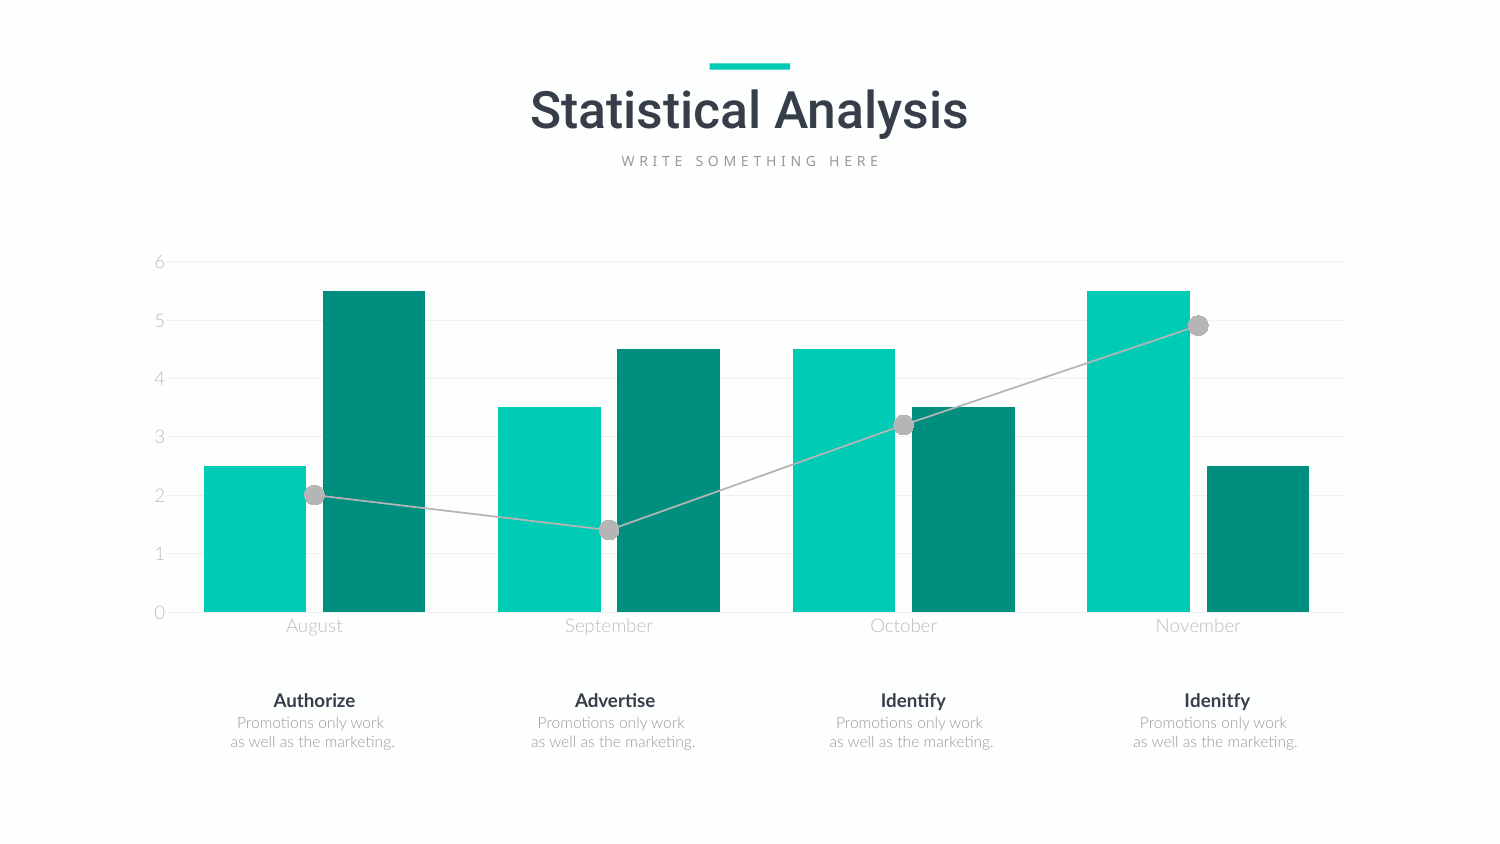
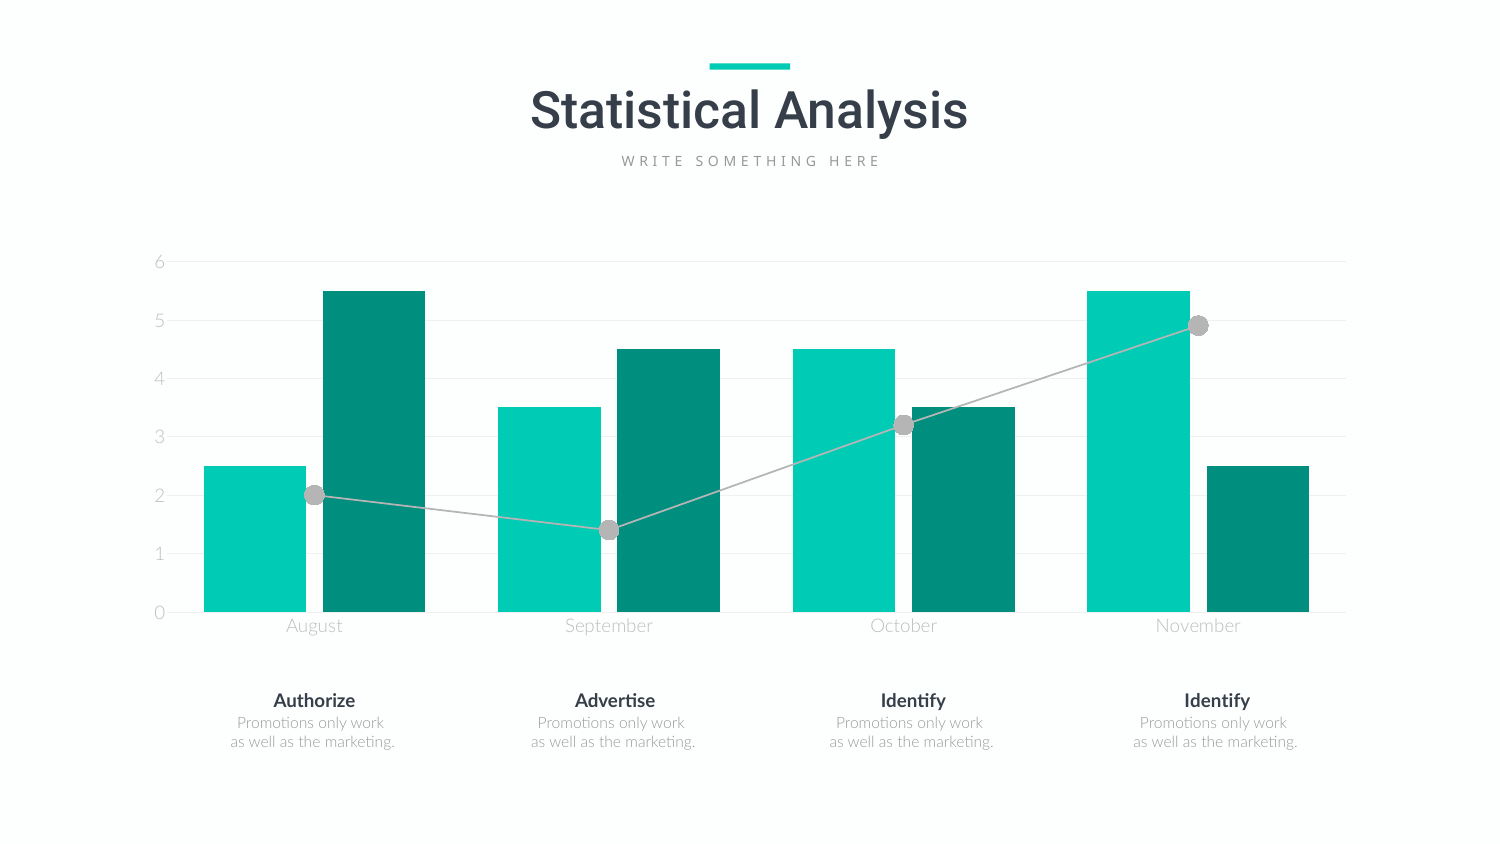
Idenitfy at (1217, 701): Idenitfy -> Identify
